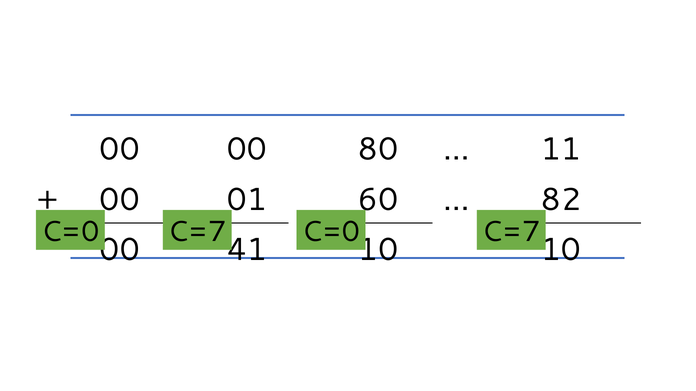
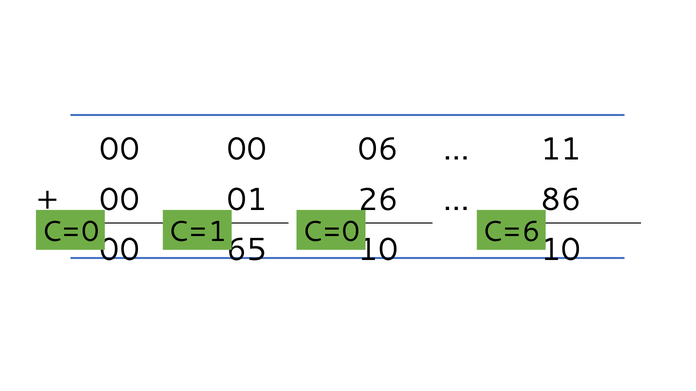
80: 80 -> 06
60: 60 -> 26
82: 82 -> 86
C=0 C=7: C=7 -> C=1
C=7 at (511, 232): C=7 -> C=6
41: 41 -> 65
